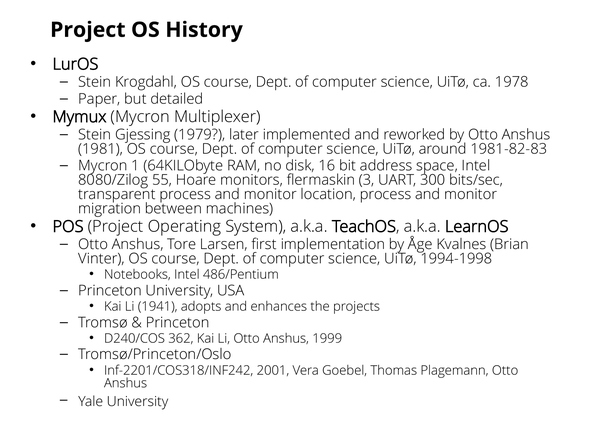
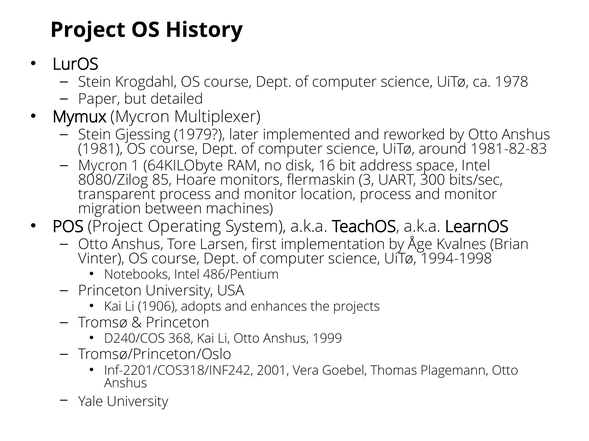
55: 55 -> 85
1941: 1941 -> 1906
362: 362 -> 368
